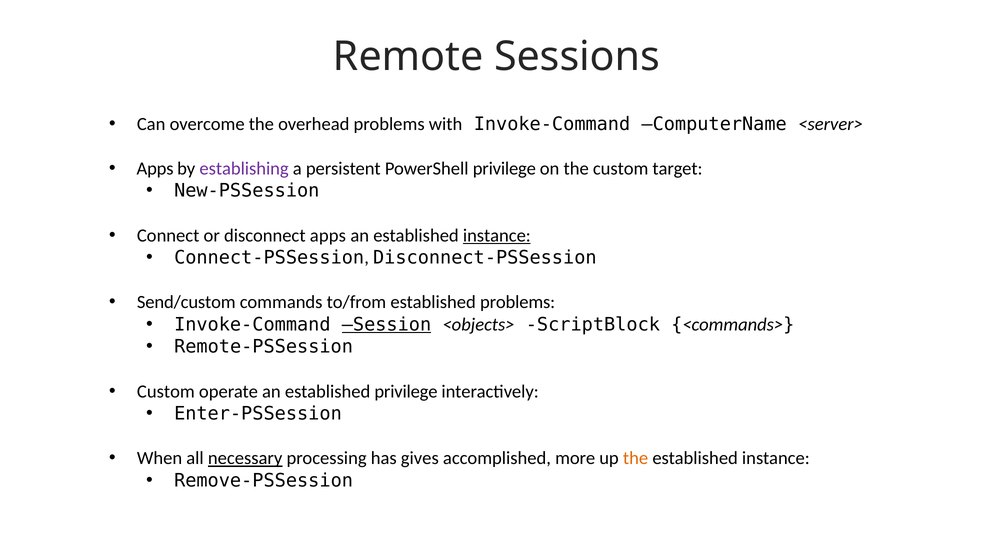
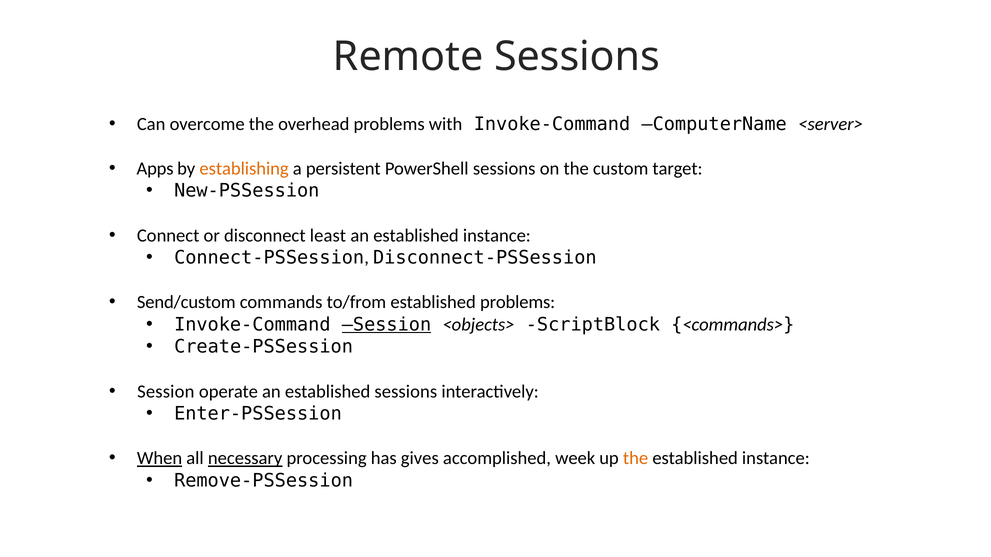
establishing colour: purple -> orange
PowerShell privilege: privilege -> sessions
disconnect apps: apps -> least
instance at (497, 236) underline: present -> none
Remote-PSSession: Remote-PSSession -> Create-PSSession
Custom at (166, 392): Custom -> Session
established privilege: privilege -> sessions
When underline: none -> present
more: more -> week
